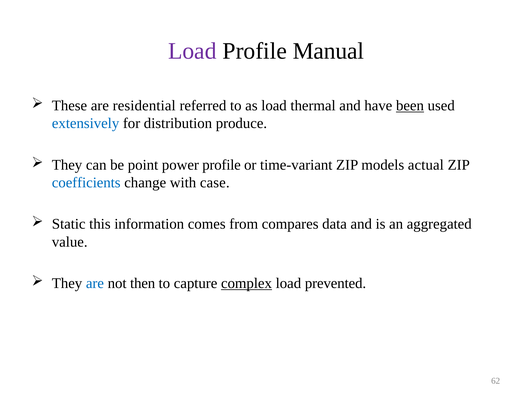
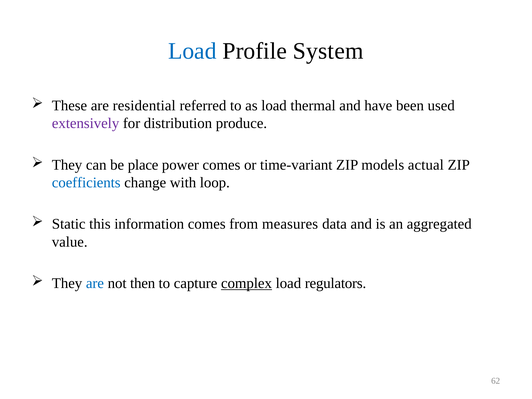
Load at (192, 51) colour: purple -> blue
Manual: Manual -> System
been underline: present -> none
extensively colour: blue -> purple
point: point -> place
power profile: profile -> comes
case: case -> loop
compares: compares -> measures
prevented: prevented -> regulators
